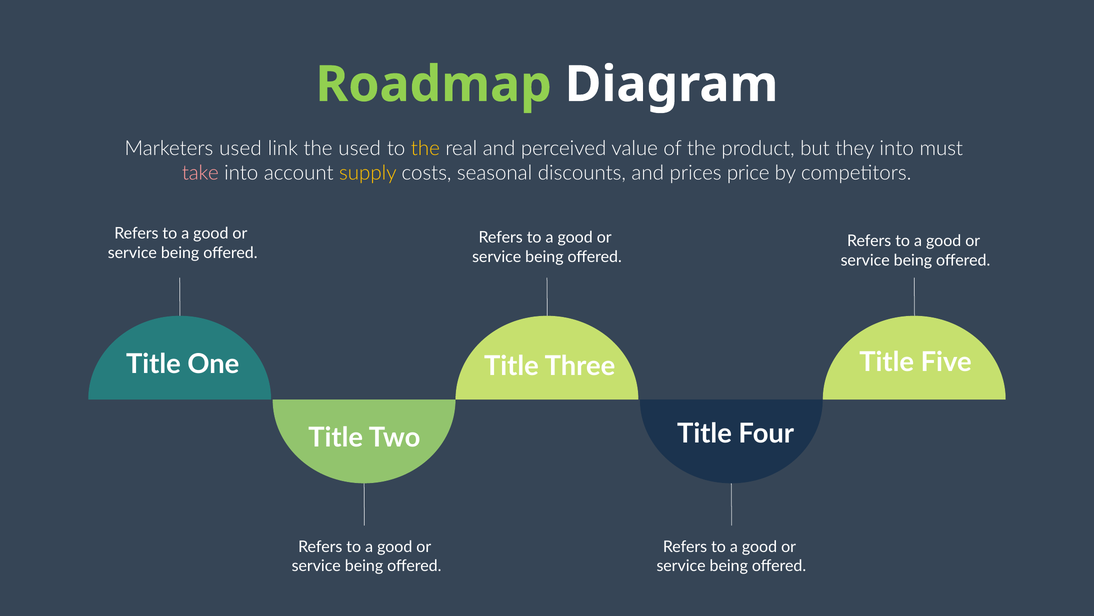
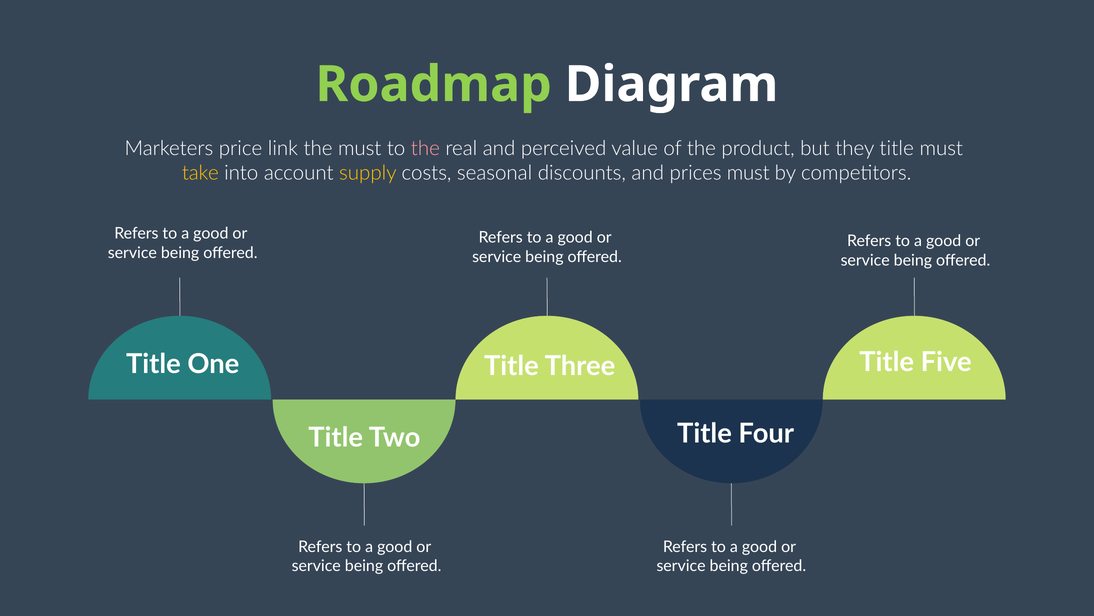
Marketers used: used -> price
the used: used -> must
the at (425, 148) colour: yellow -> pink
they into: into -> title
take colour: pink -> yellow
prices price: price -> must
